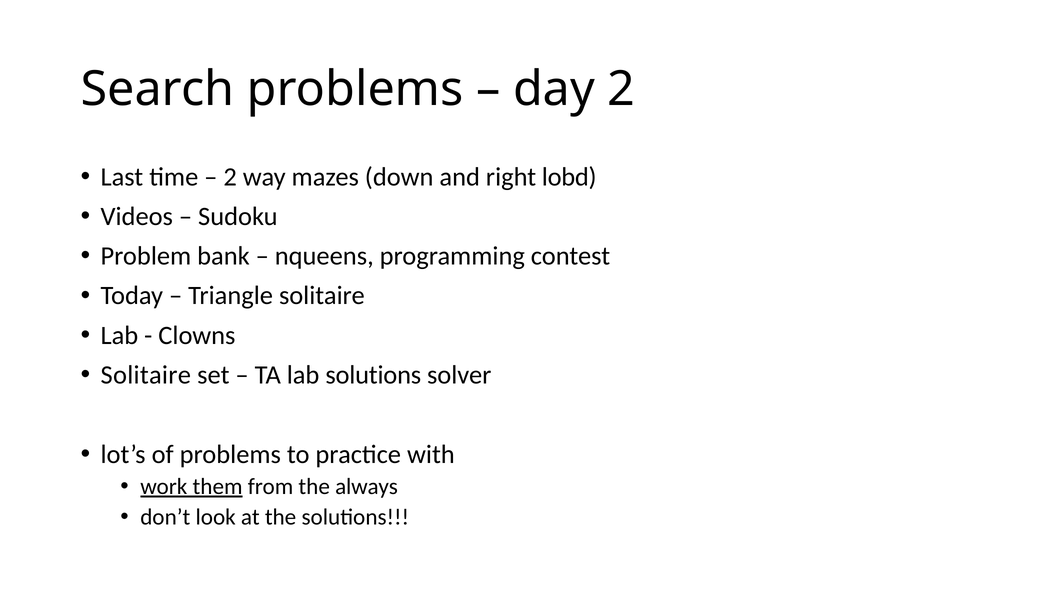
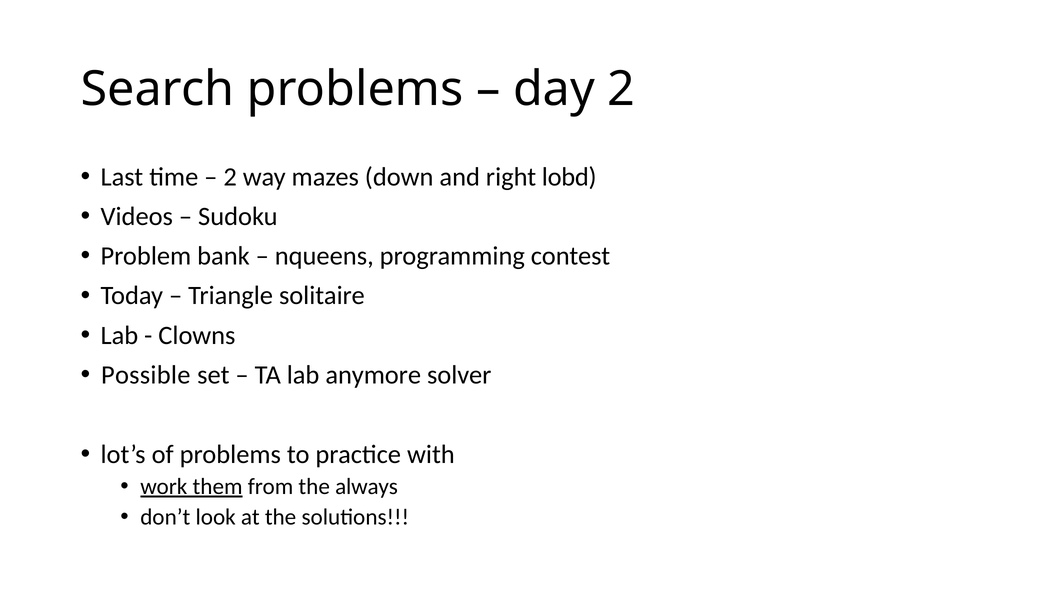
Solitaire at (146, 375): Solitaire -> Possible
lab solutions: solutions -> anymore
